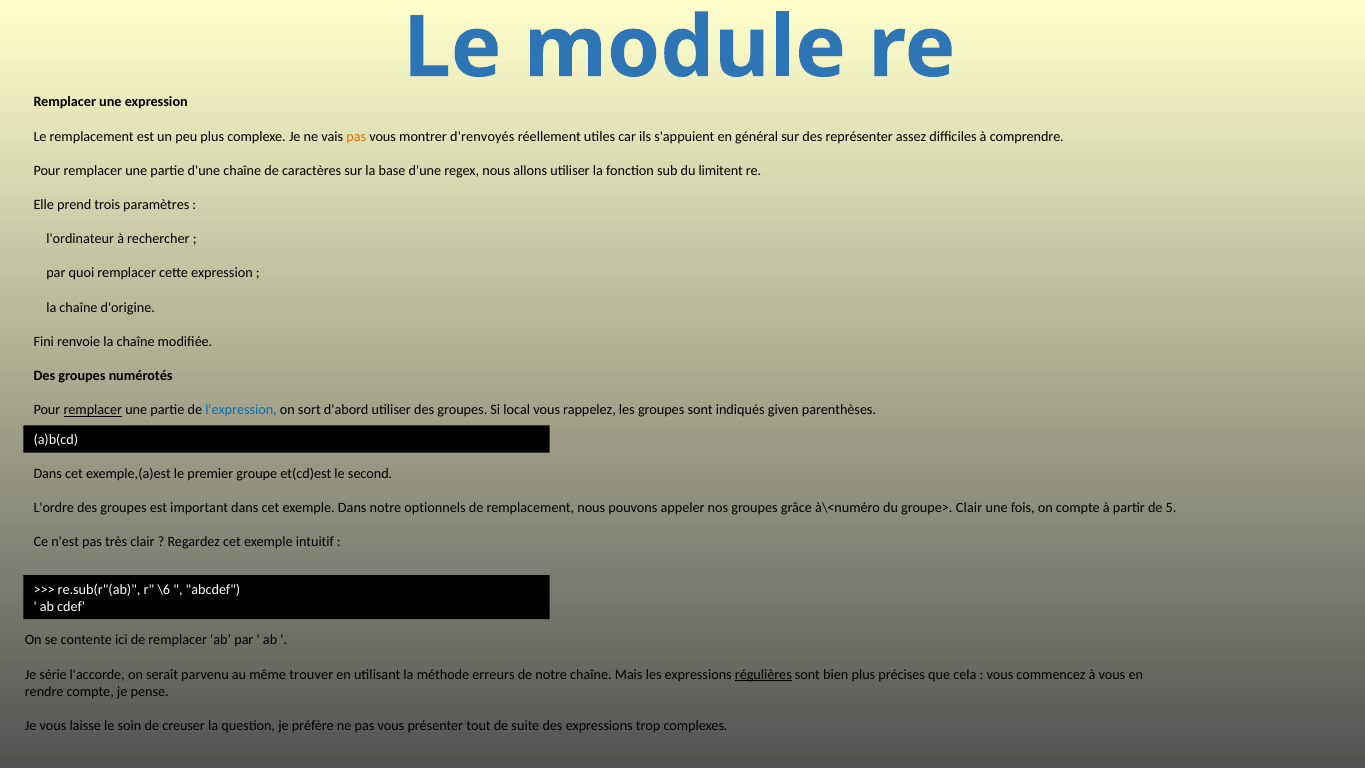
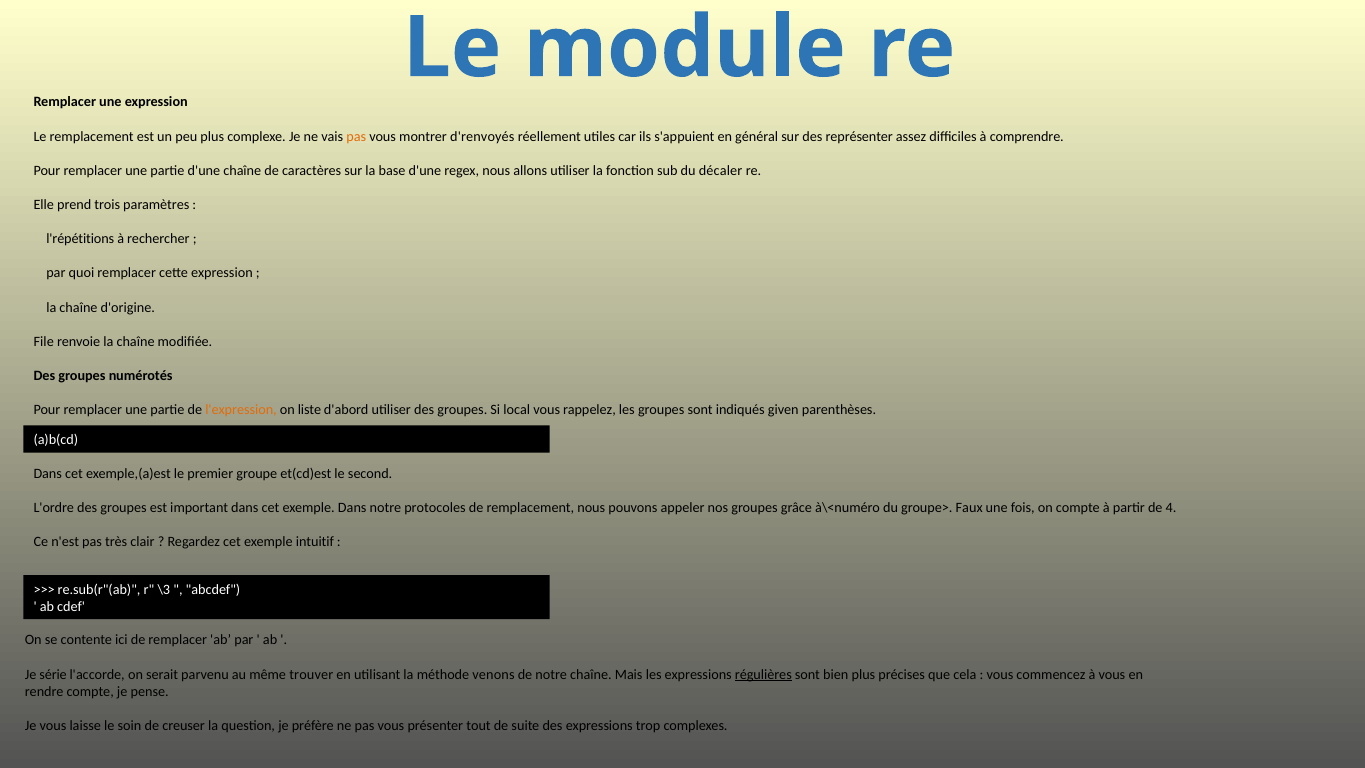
limitent: limitent -> décaler
l'ordinateur: l'ordinateur -> l'répétitions
Fini: Fini -> File
remplacer at (93, 410) underline: present -> none
l'expression colour: blue -> orange
sort: sort -> liste
optionnels: optionnels -> protocoles
groupe> Clair: Clair -> Faux
5: 5 -> 4
\6: \6 -> \3
erreurs: erreurs -> venons
